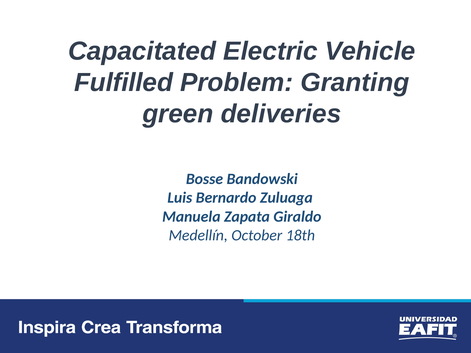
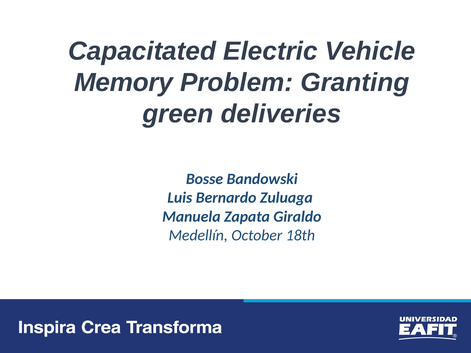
Fulfilled: Fulfilled -> Memory
